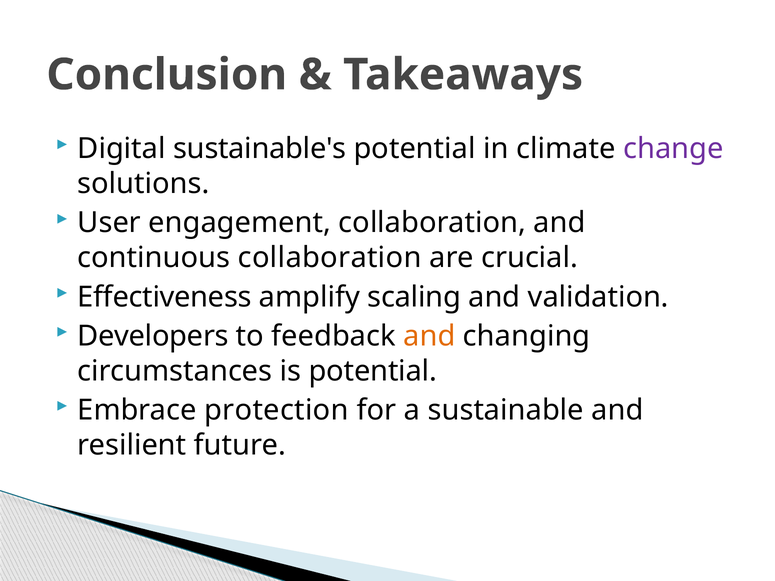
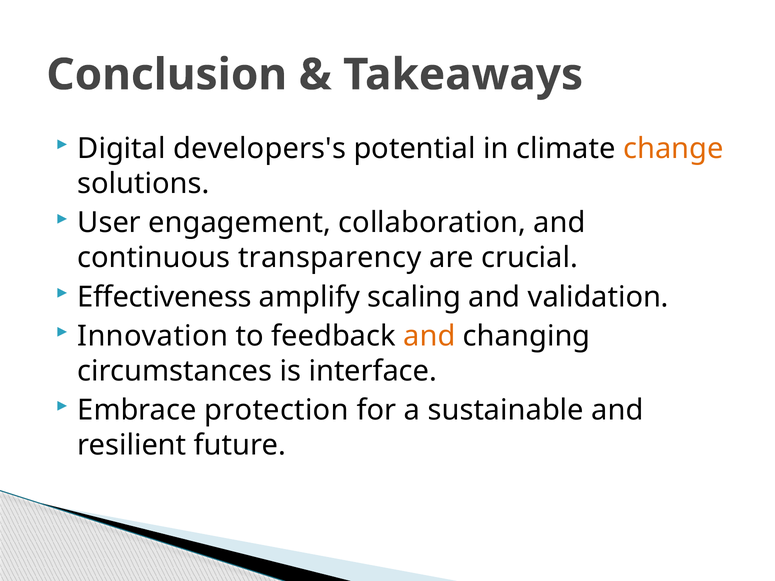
sustainable's: sustainable's -> developers's
change colour: purple -> orange
continuous collaboration: collaboration -> transparency
Developers: Developers -> Innovation
is potential: potential -> interface
